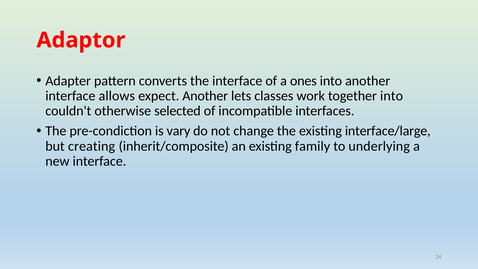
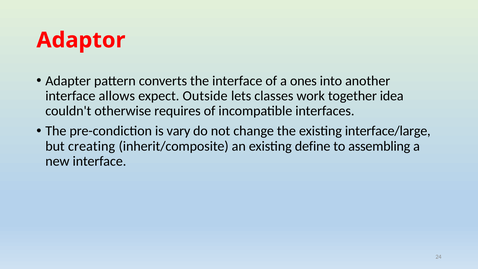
expect Another: Another -> Outside
together into: into -> idea
selected: selected -> requires
family: family -> define
underlying: underlying -> assembling
